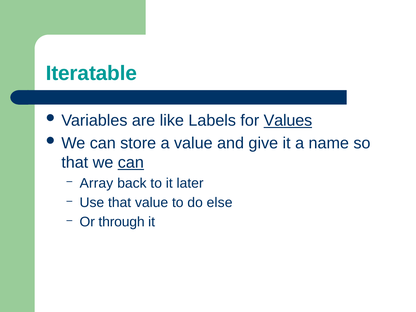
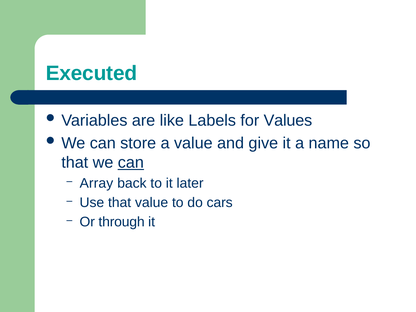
Iteratable: Iteratable -> Executed
Values underline: present -> none
else: else -> cars
